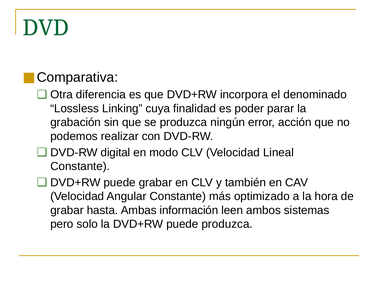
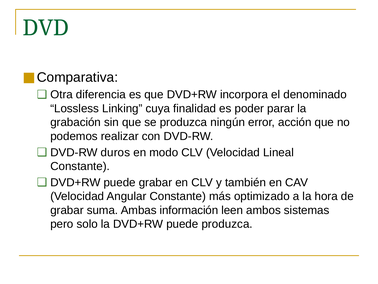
digital: digital -> duros
hasta: hasta -> suma
